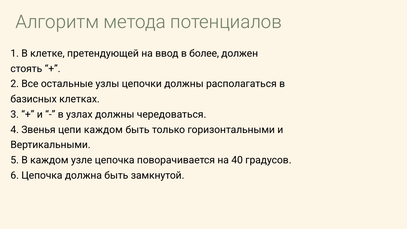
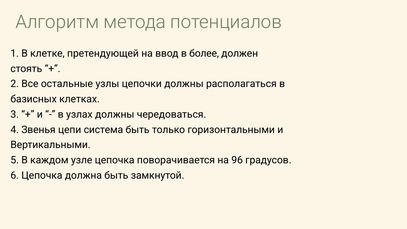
цепи каждом: каждом -> система
40: 40 -> 96
